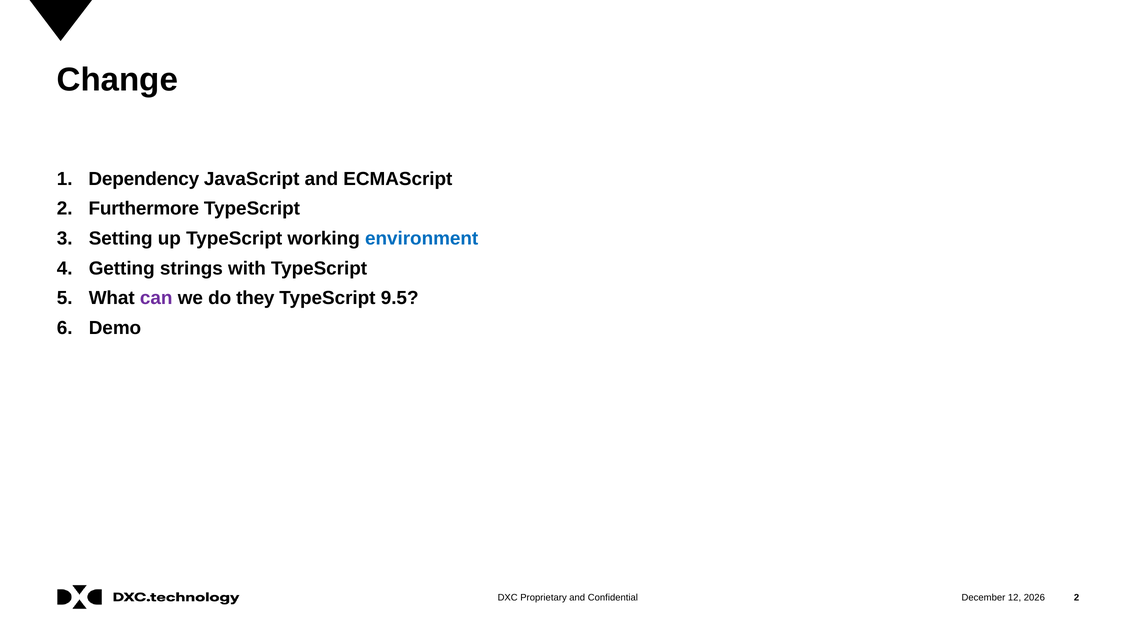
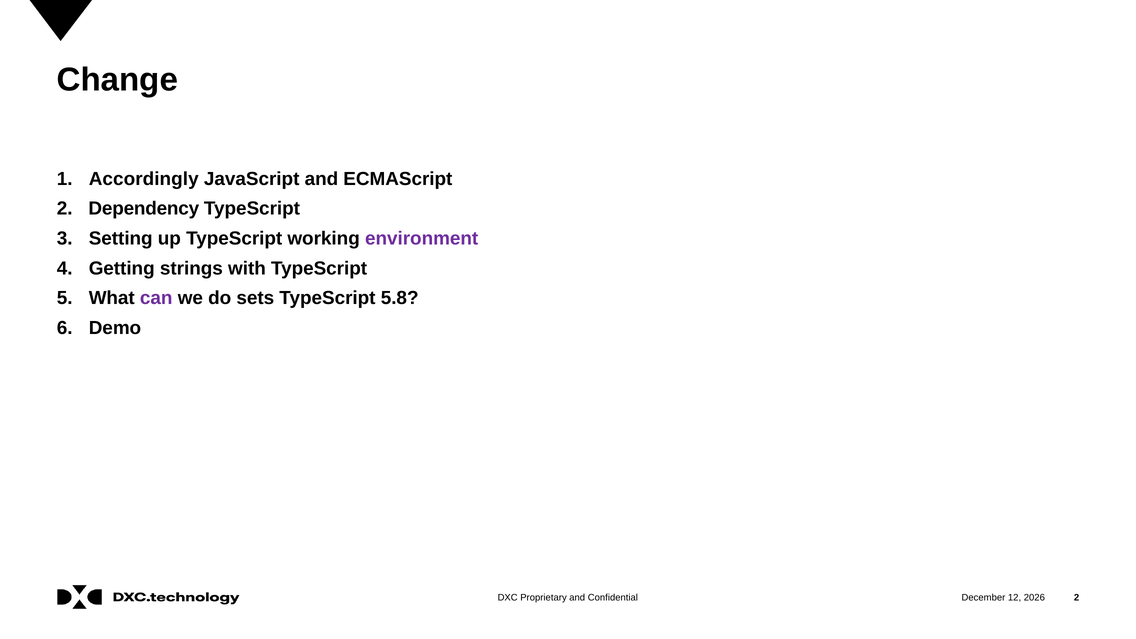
Dependency: Dependency -> Accordingly
Furthermore: Furthermore -> Dependency
environment colour: blue -> purple
they: they -> sets
9.5: 9.5 -> 5.8
